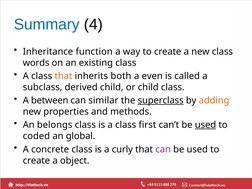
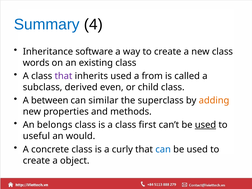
function: function -> software
that at (63, 76) colour: orange -> purple
inherits both: both -> used
even: even -> from
derived child: child -> even
superclass underline: present -> none
coded: coded -> useful
global: global -> would
can at (163, 149) colour: purple -> blue
